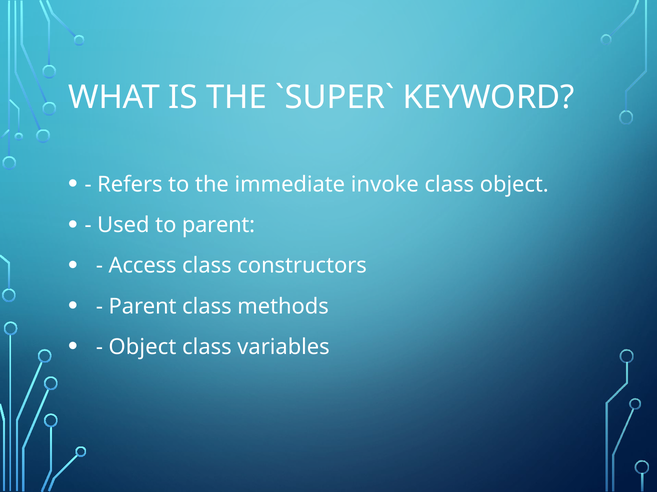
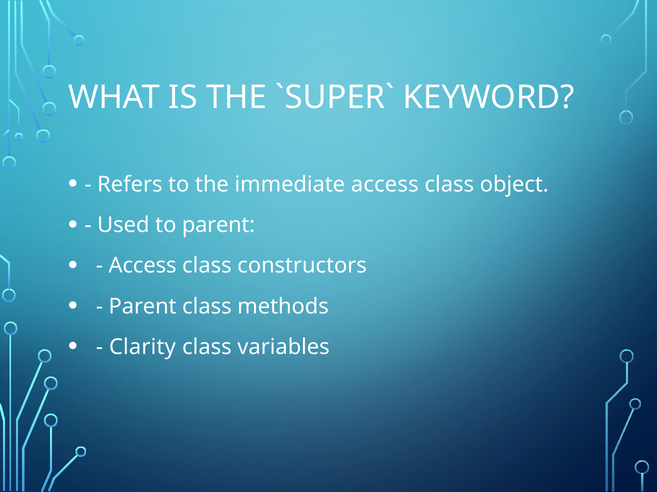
immediate invoke: invoke -> access
Object at (142, 347): Object -> Clarity
